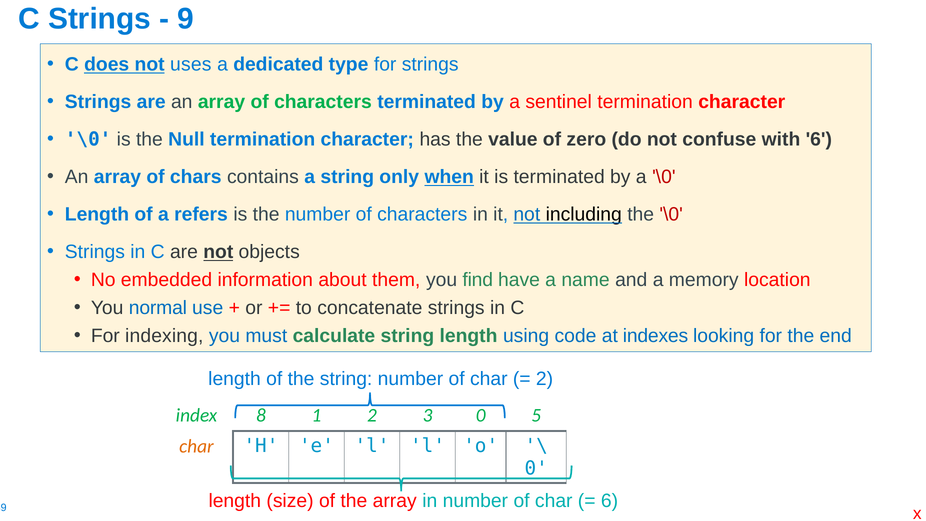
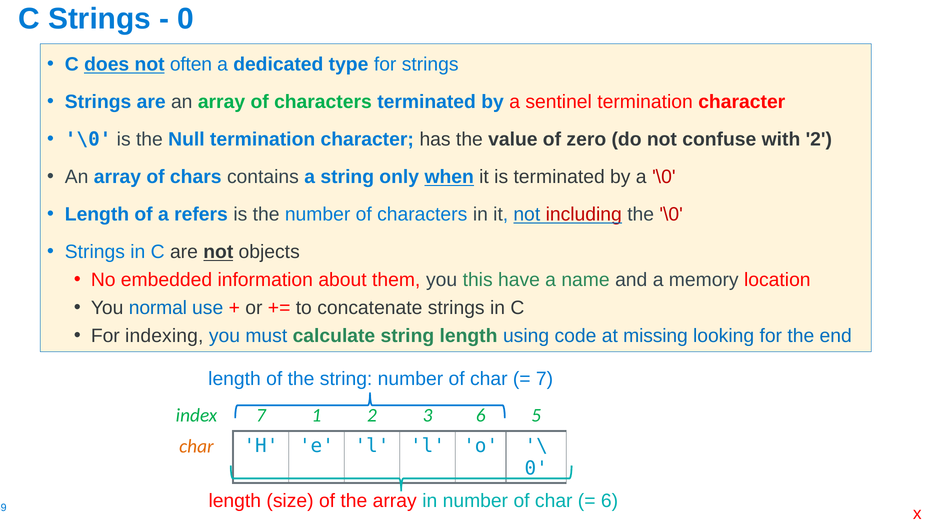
9 at (186, 19): 9 -> 0
uses: uses -> often
with 6: 6 -> 2
including colour: black -> red
find: find -> this
indexes: indexes -> missing
2 at (545, 379): 2 -> 7
index 8: 8 -> 7
3 0: 0 -> 6
